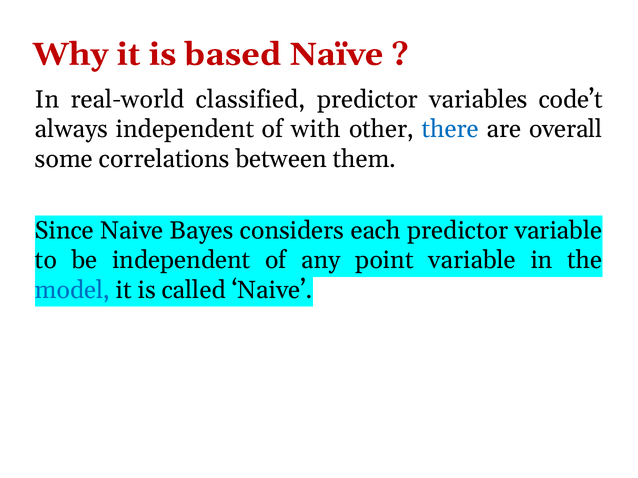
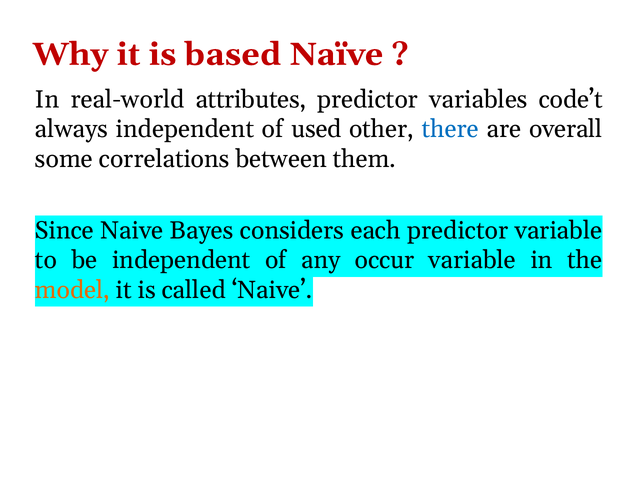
classified: classified -> attributes
with: with -> used
point: point -> occur
model colour: blue -> orange
